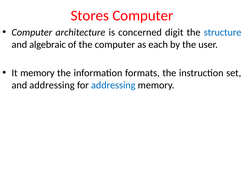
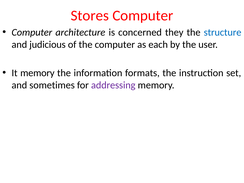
digit: digit -> they
algebraic: algebraic -> judicious
and addressing: addressing -> sometimes
addressing at (113, 85) colour: blue -> purple
